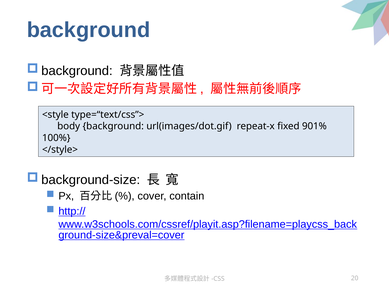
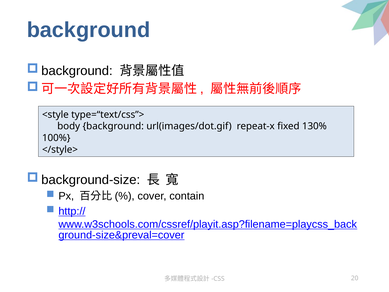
901%: 901% -> 130%
